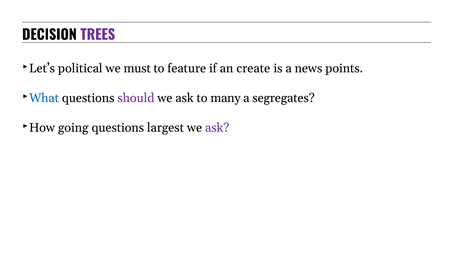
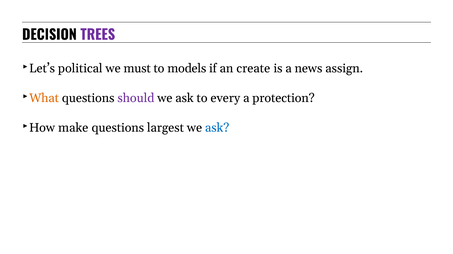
feature: feature -> models
points: points -> assign
What colour: blue -> orange
many: many -> every
segregates: segregates -> protection
going: going -> make
ask at (217, 128) colour: purple -> blue
